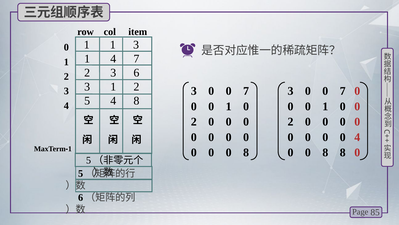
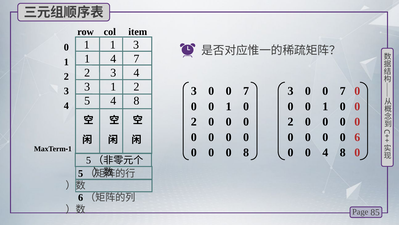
6 at (136, 73): 6 -> 4
0 4: 4 -> 6
8 at (325, 152): 8 -> 4
